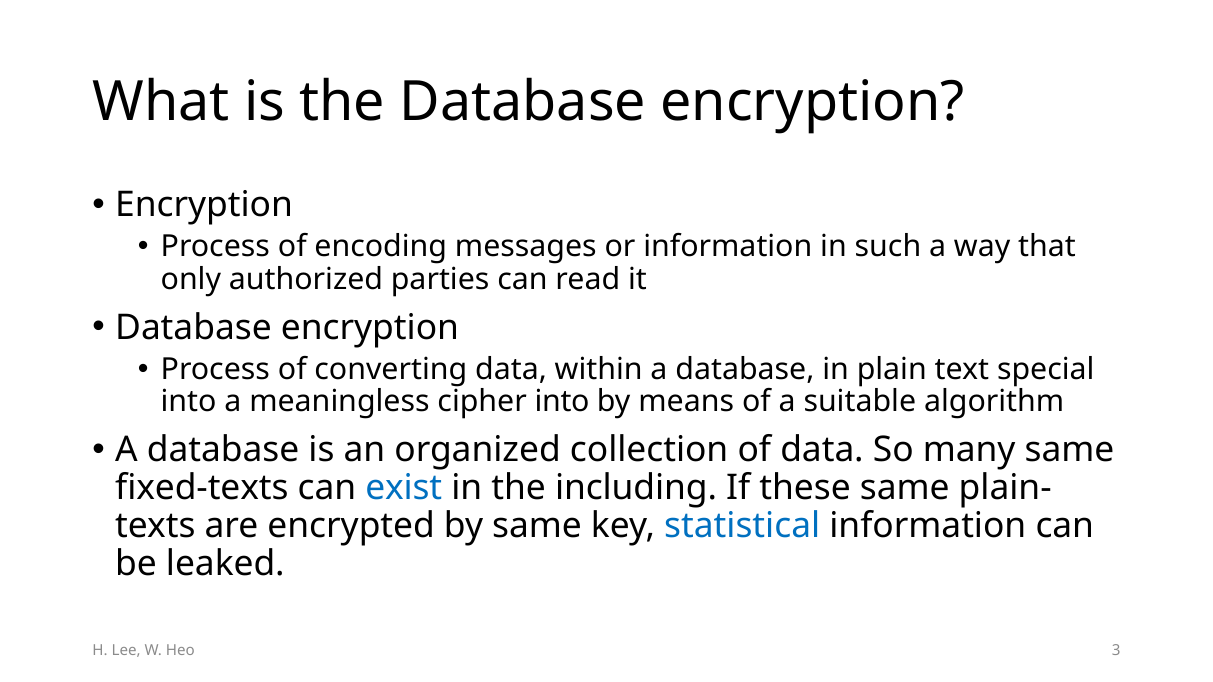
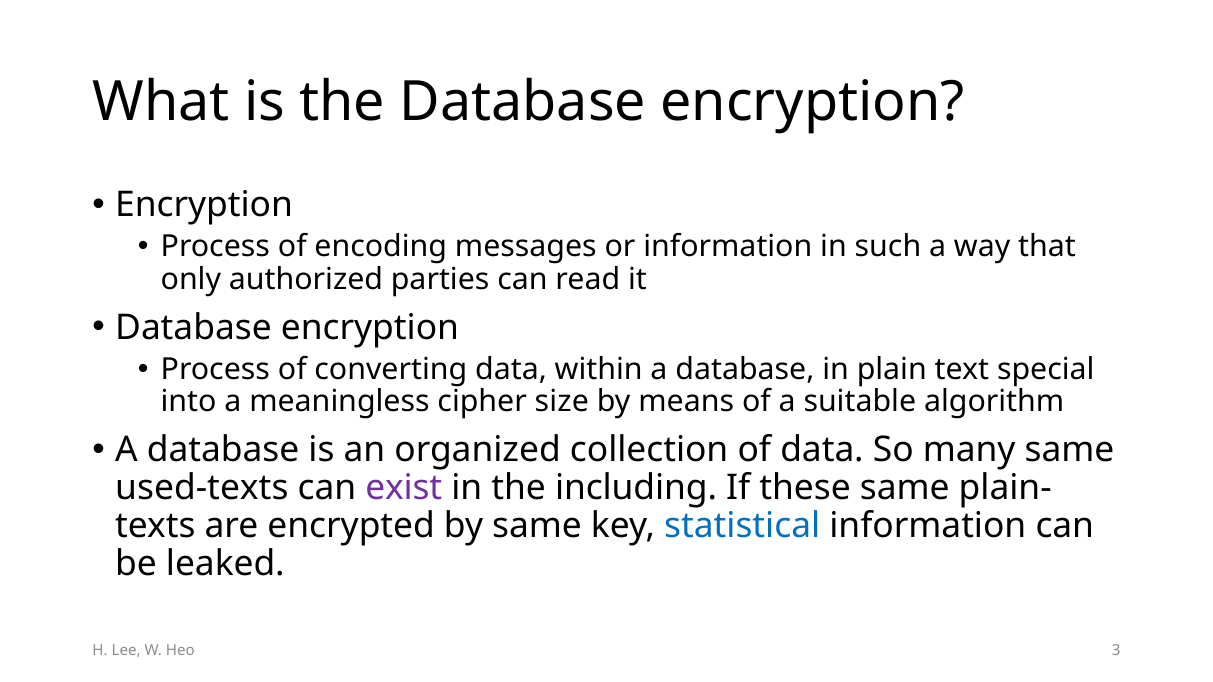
cipher into: into -> size
fixed-texts: fixed-texts -> used-texts
exist colour: blue -> purple
